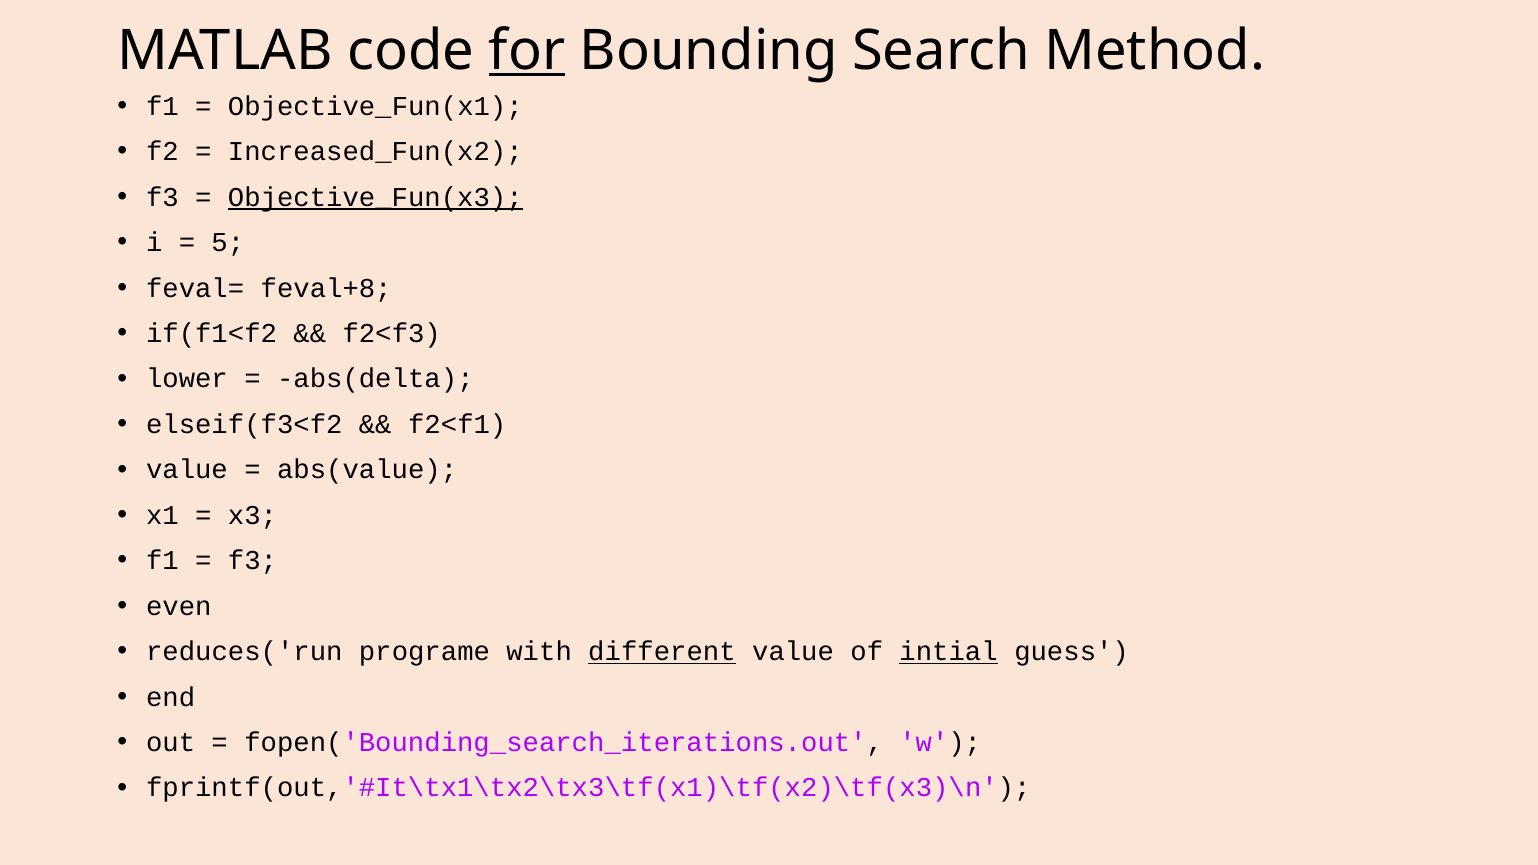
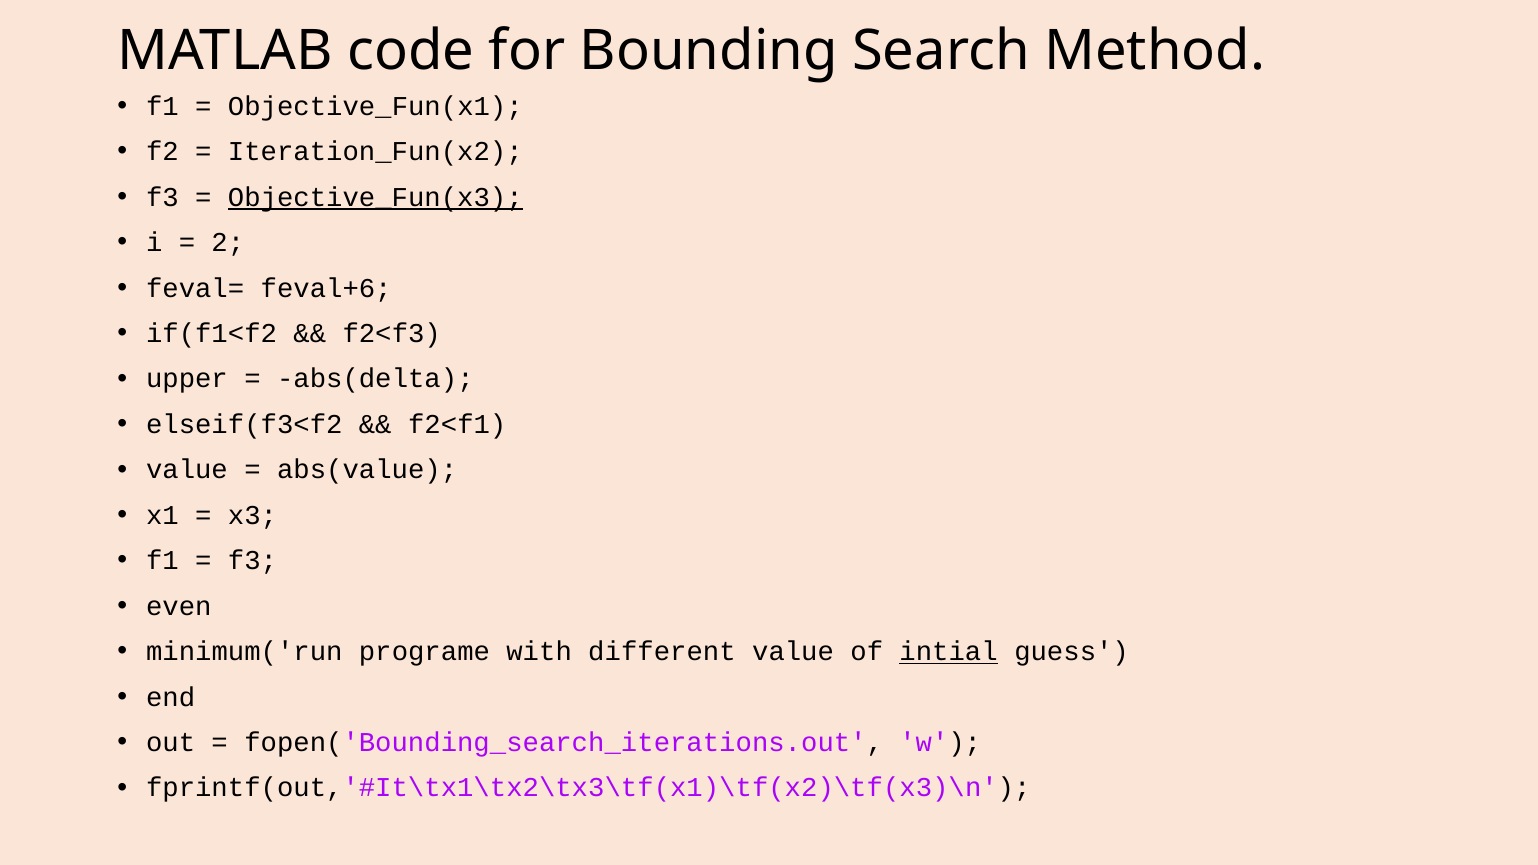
for underline: present -> none
Increased_Fun(x2: Increased_Fun(x2 -> Iteration_Fun(x2
5: 5 -> 2
feval+8: feval+8 -> feval+6
lower: lower -> upper
reduces('run: reduces('run -> minimum('run
different underline: present -> none
